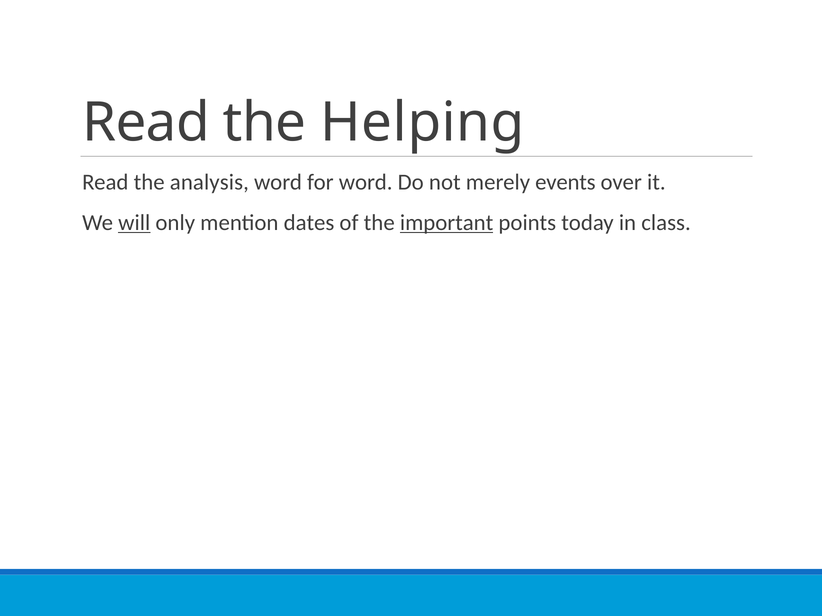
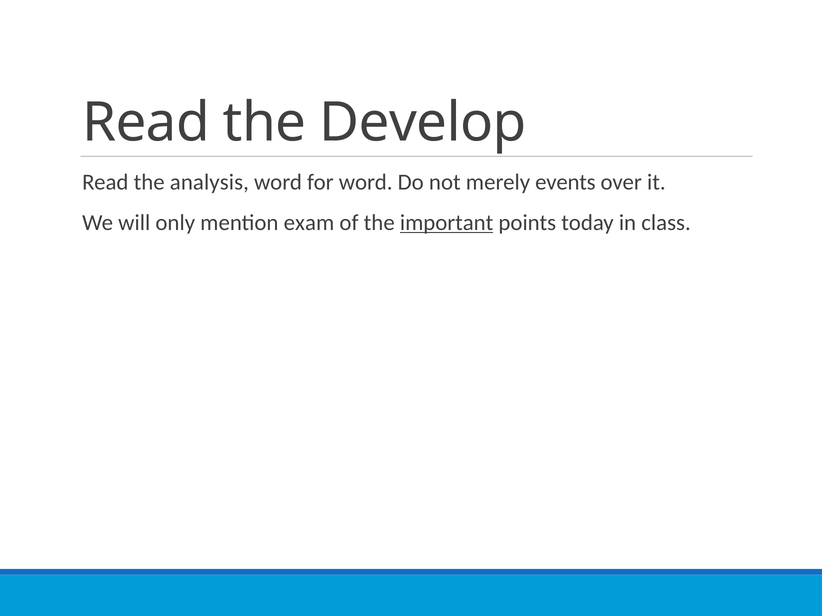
Helping: Helping -> Develop
will underline: present -> none
dates: dates -> exam
